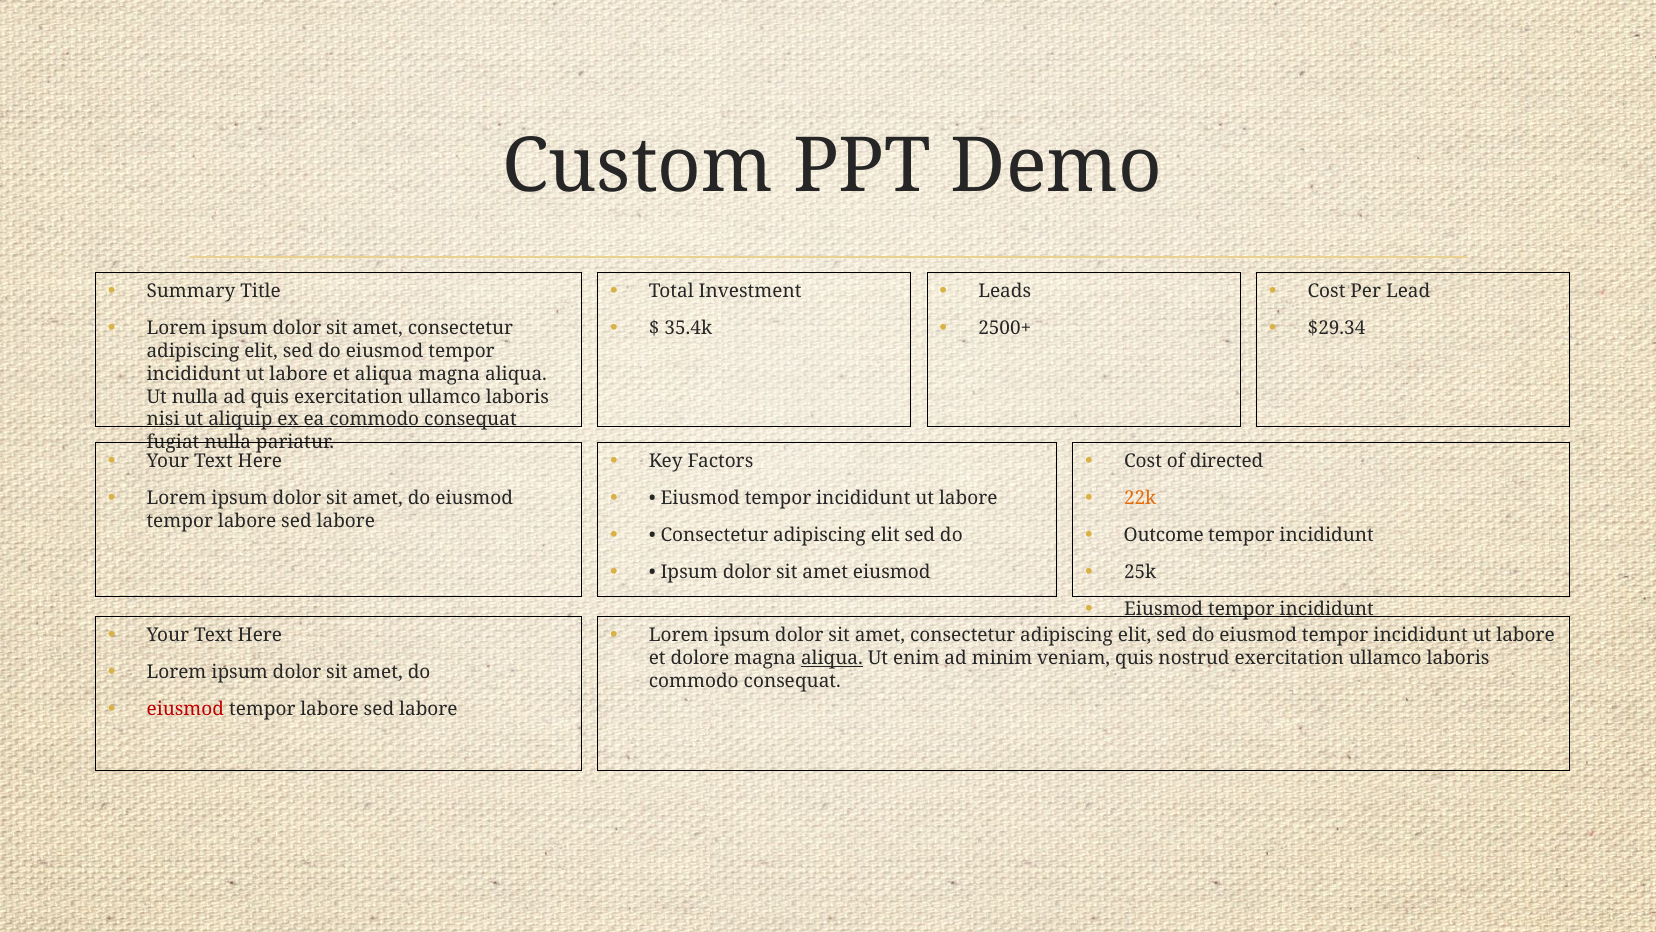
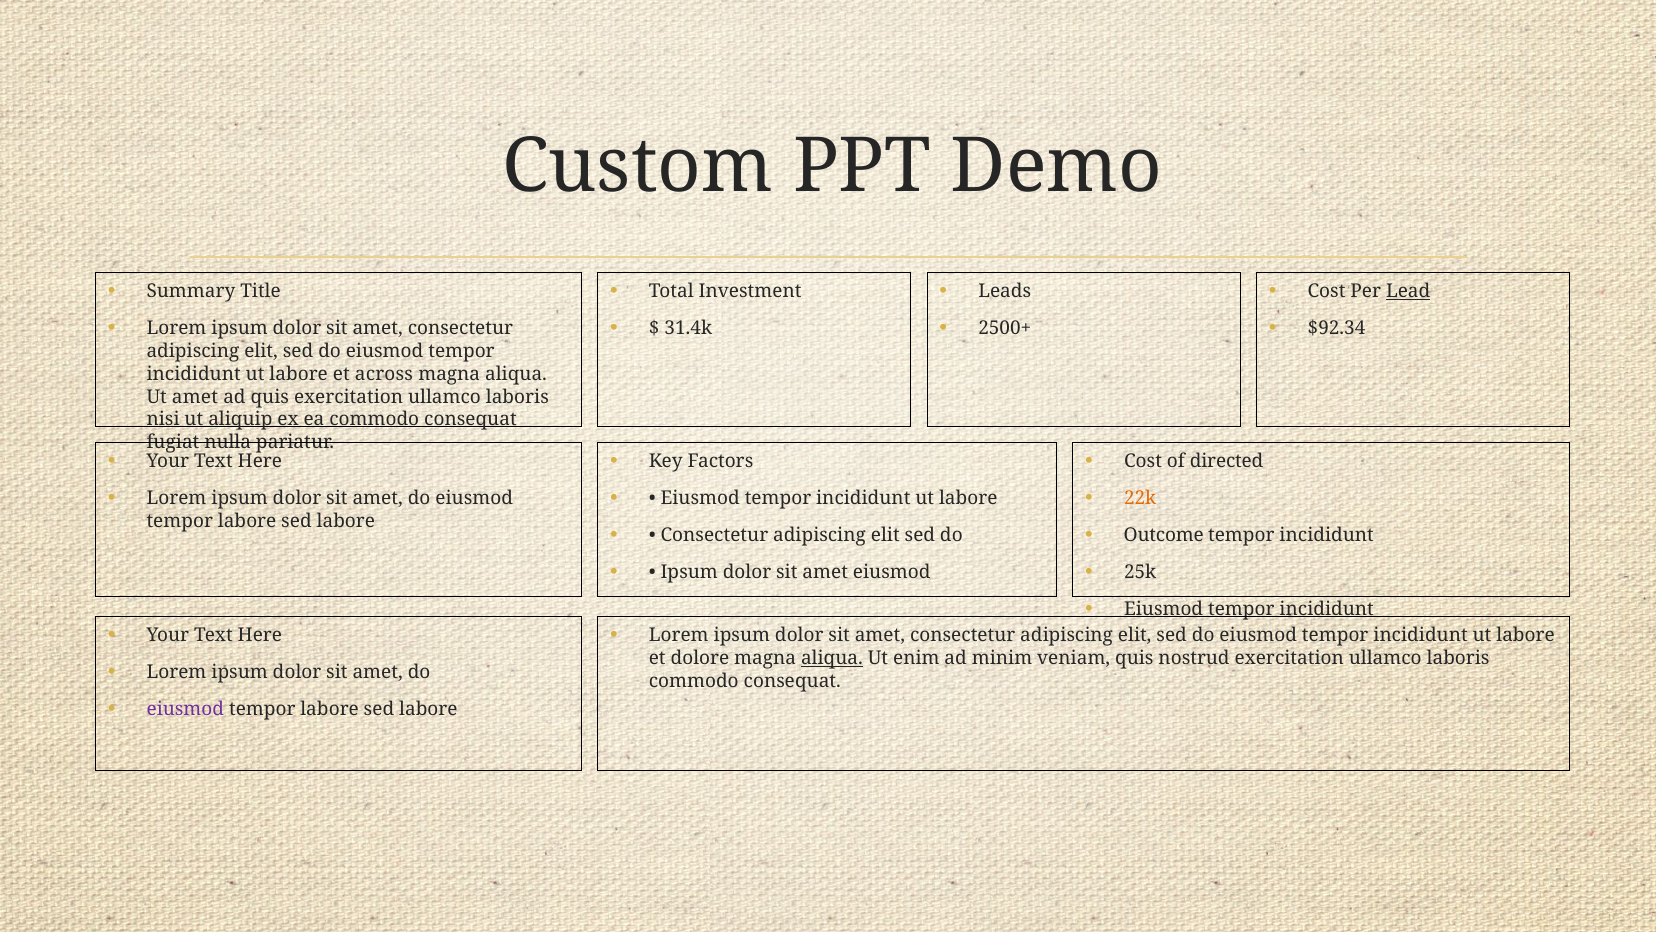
Lead underline: none -> present
35.4k: 35.4k -> 31.4k
$29.34: $29.34 -> $92.34
et aliqua: aliqua -> across
Ut nulla: nulla -> amet
eiusmod at (185, 709) colour: red -> purple
